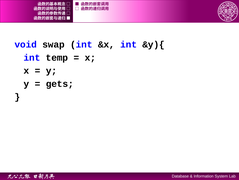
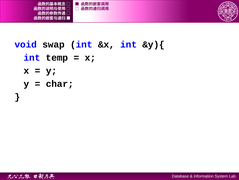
gets: gets -> char
